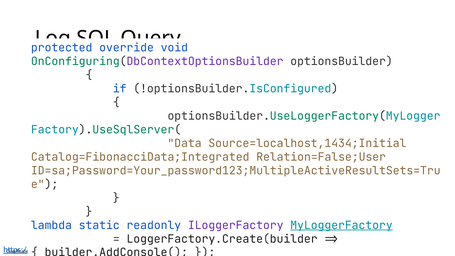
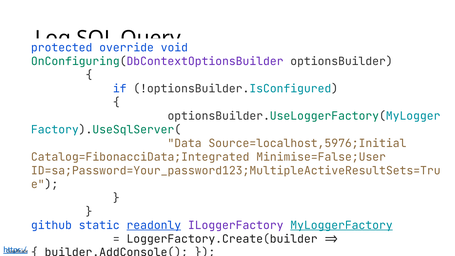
Source=localhost,1434;Initial: Source=localhost,1434;Initial -> Source=localhost,5976;Initial
Relation=False;User: Relation=False;User -> Minimise=False;User
lambda: lambda -> github
readonly underline: none -> present
